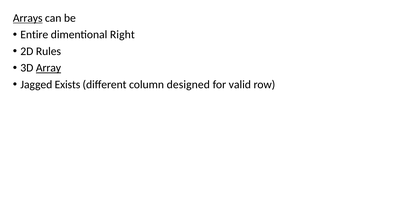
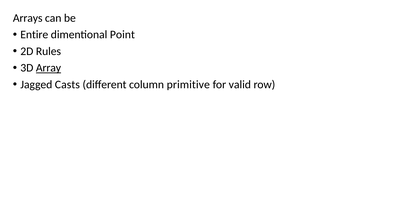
Arrays underline: present -> none
Right: Right -> Point
Exists: Exists -> Casts
designed: designed -> primitive
